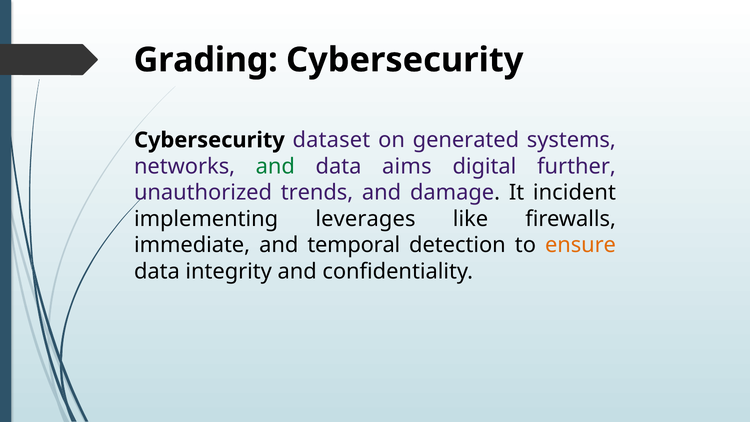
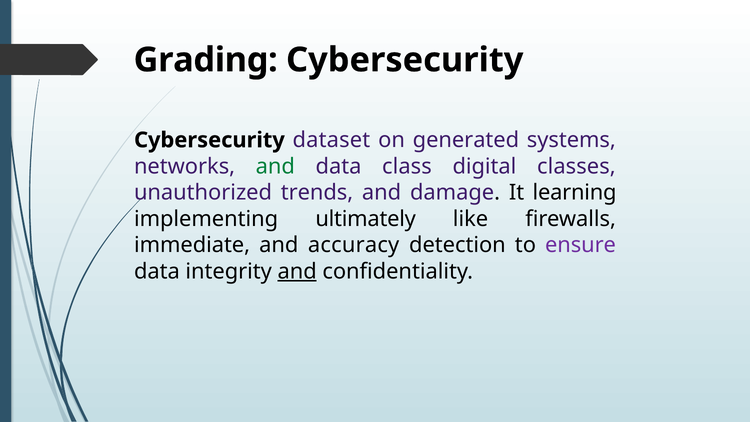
aims: aims -> class
further: further -> classes
incident: incident -> learning
leverages: leverages -> ultimately
temporal: temporal -> accuracy
ensure colour: orange -> purple
and at (297, 271) underline: none -> present
